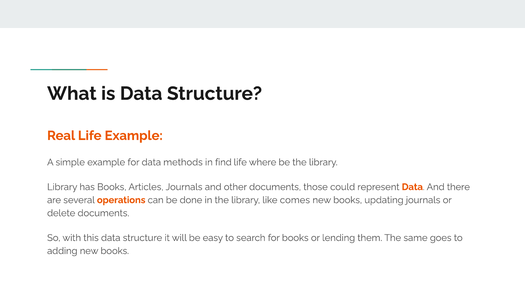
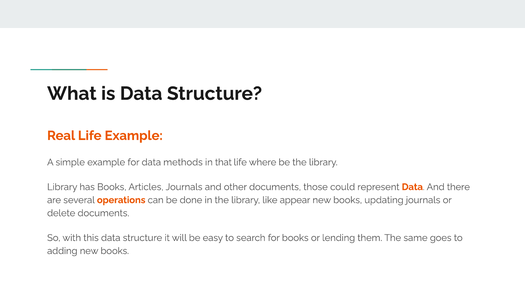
find: find -> that
comes: comes -> appear
